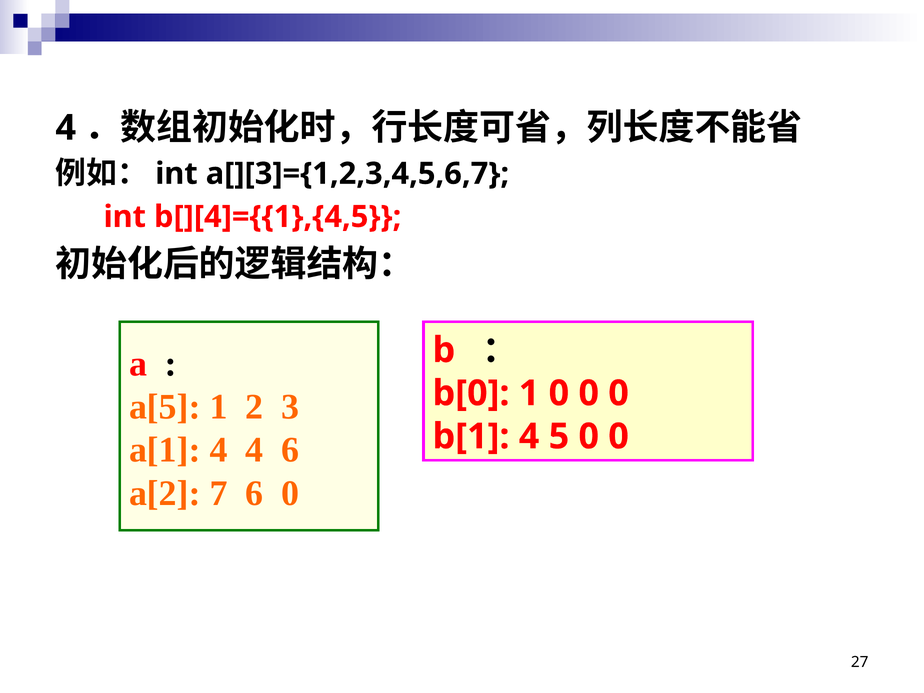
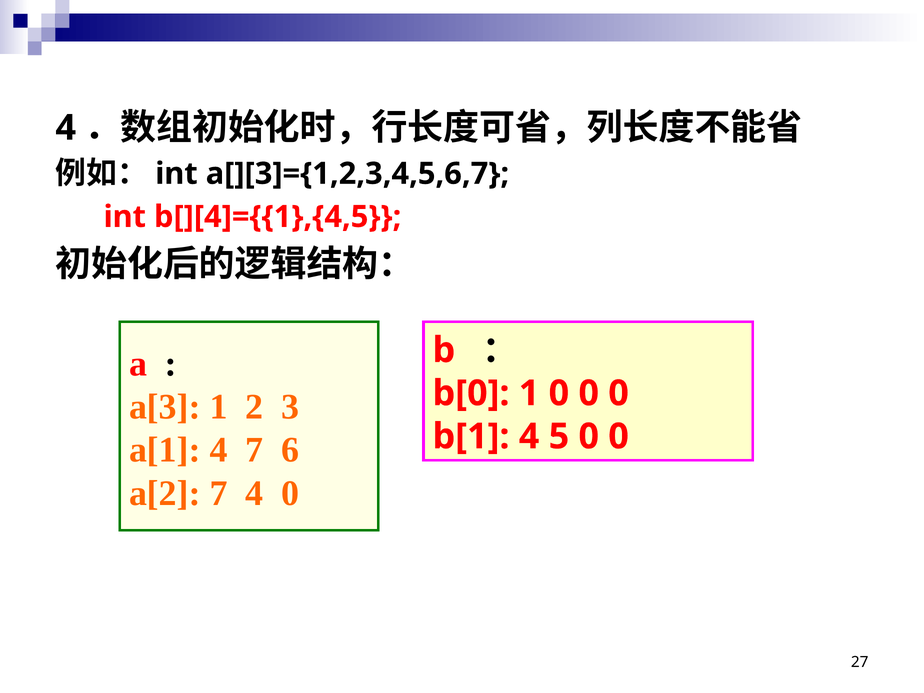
a[5: a[5 -> a[3
4 4: 4 -> 7
7 6: 6 -> 4
